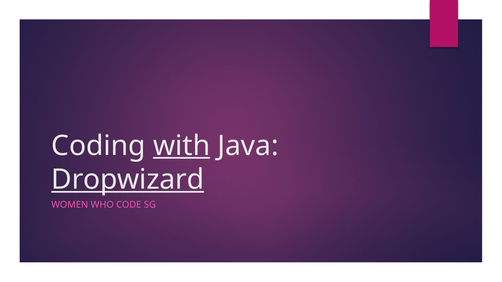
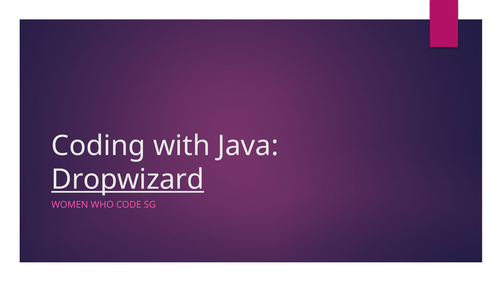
with underline: present -> none
